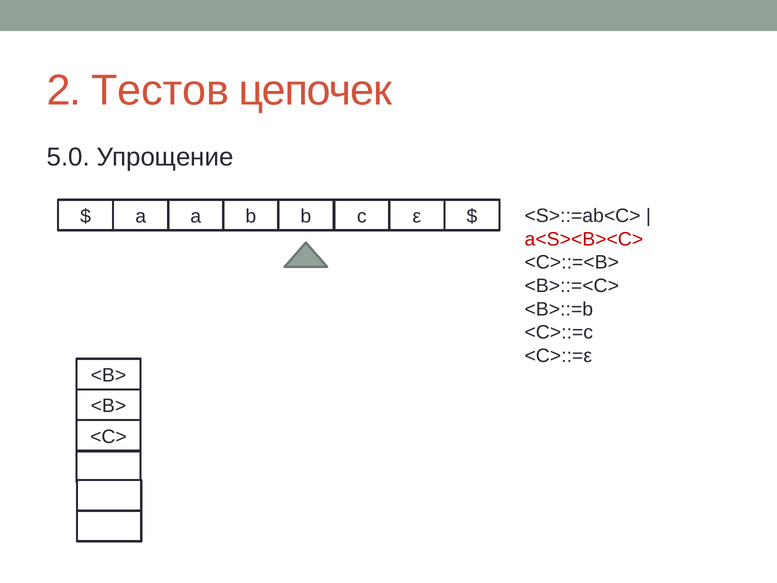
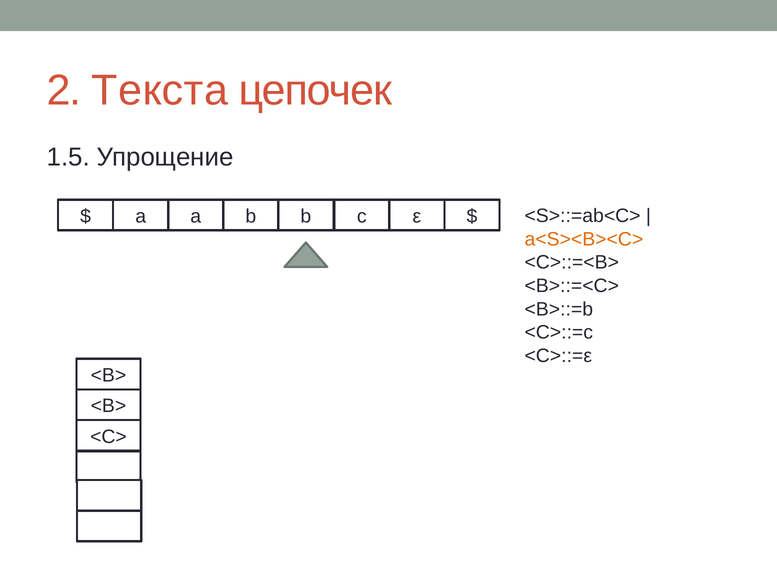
Тестов: Тестов -> Текста
5.0: 5.0 -> 1.5
a<S><B><C> colour: red -> orange
